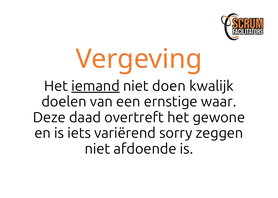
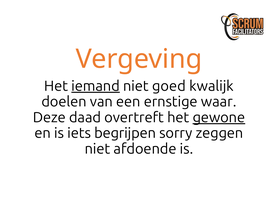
doen: doen -> goed
gewone underline: none -> present
variërend: variërend -> begrijpen
